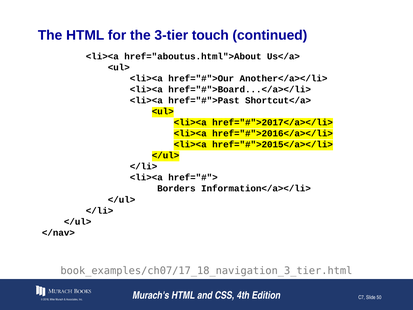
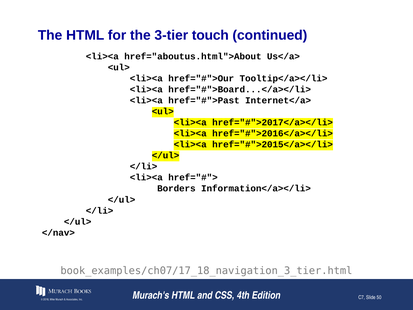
Another</a></li>: Another</a></li> -> Tooltip</a></li>
Shortcut</a>: Shortcut</a> -> Internet</a>
